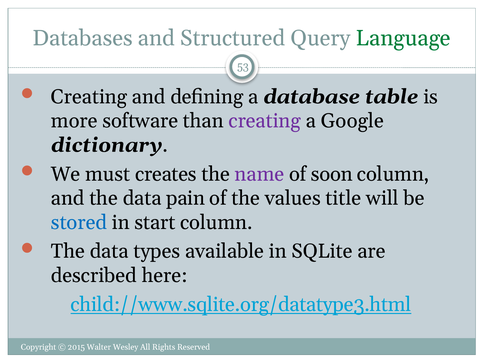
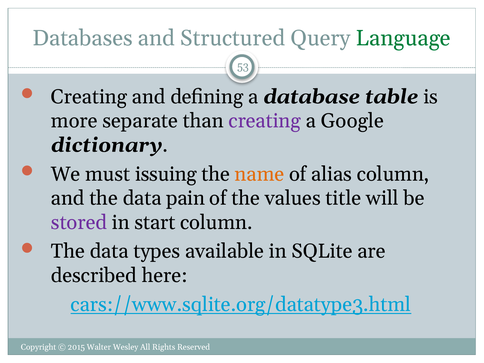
software: software -> separate
creates: creates -> issuing
name colour: purple -> orange
soon: soon -> alias
stored colour: blue -> purple
child://www.sqlite.org/datatype3.html: child://www.sqlite.org/datatype3.html -> cars://www.sqlite.org/datatype3.html
